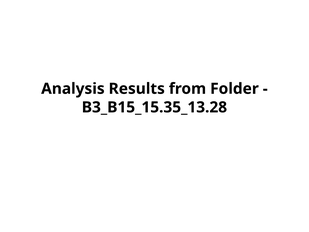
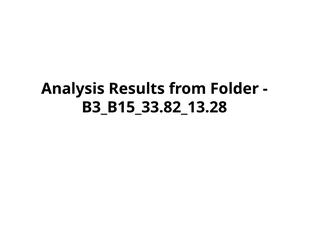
B3_B15_15.35_13.28: B3_B15_15.35_13.28 -> B3_B15_33.82_13.28
